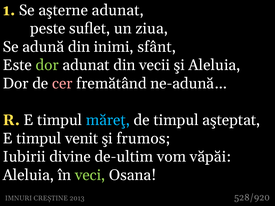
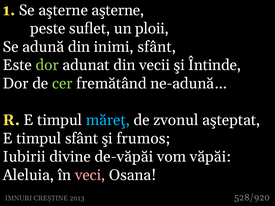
aşterne adunat: adunat -> aşterne
ziua: ziua -> ploii
şi Aleluia: Aleluia -> Întinde
cer colour: pink -> light green
de timpul: timpul -> zvonul
timpul venit: venit -> sfânt
de-ultim: de-ultim -> de-văpăi
veci colour: light green -> pink
